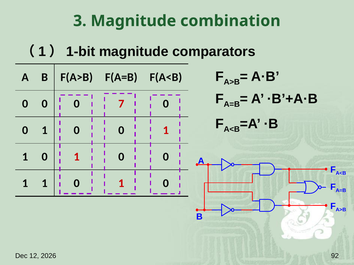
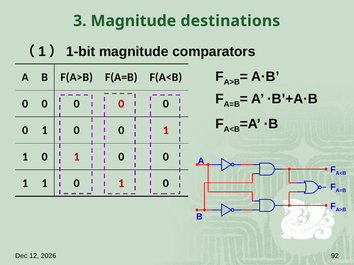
combination: combination -> destinations
7 at (121, 104): 7 -> 0
